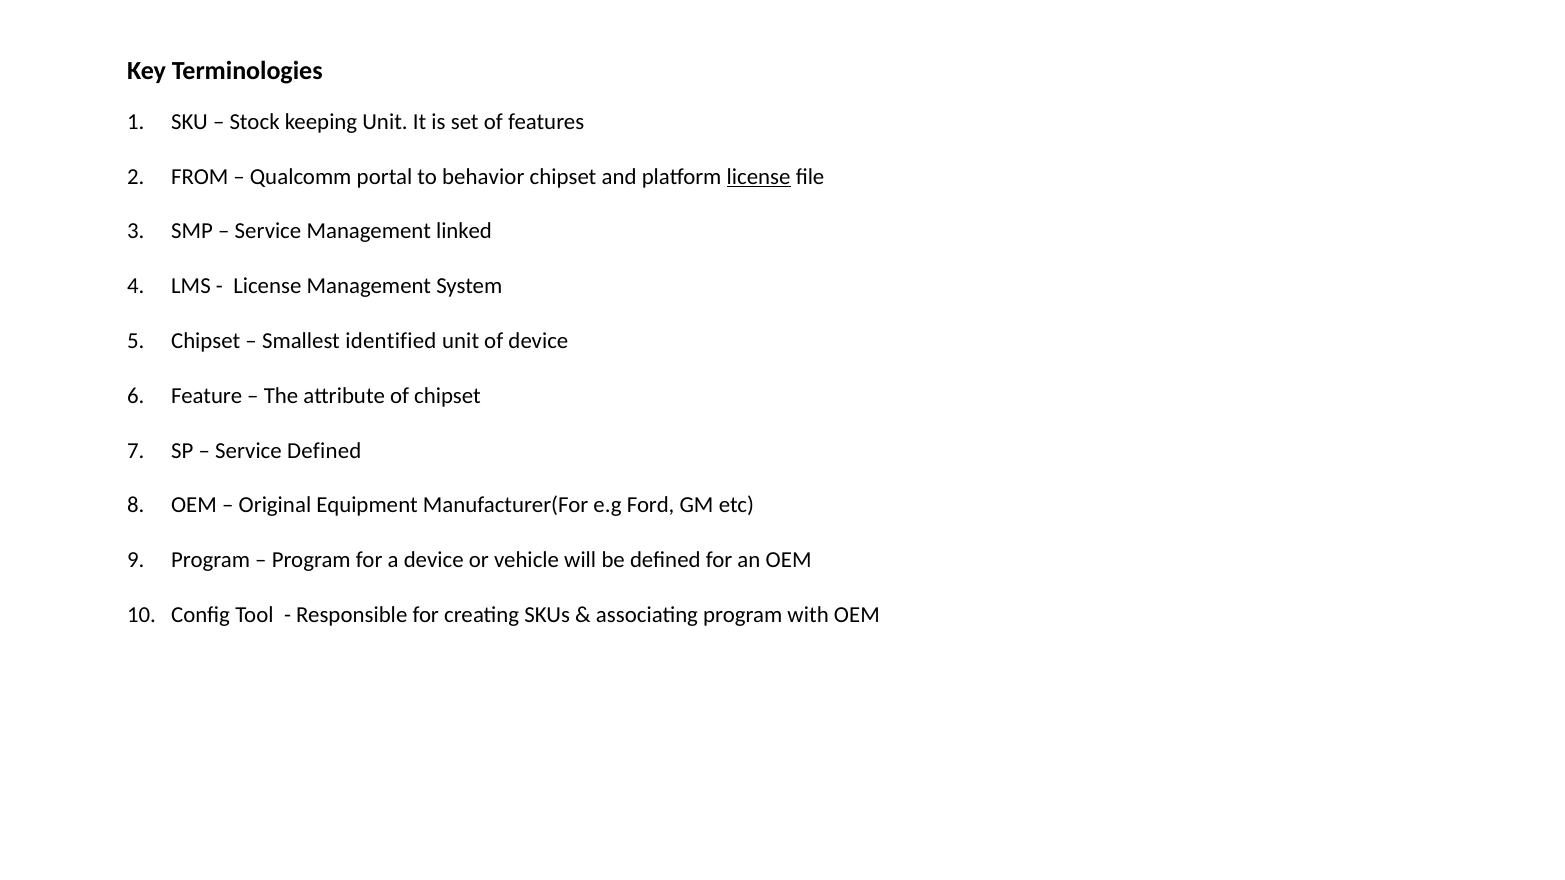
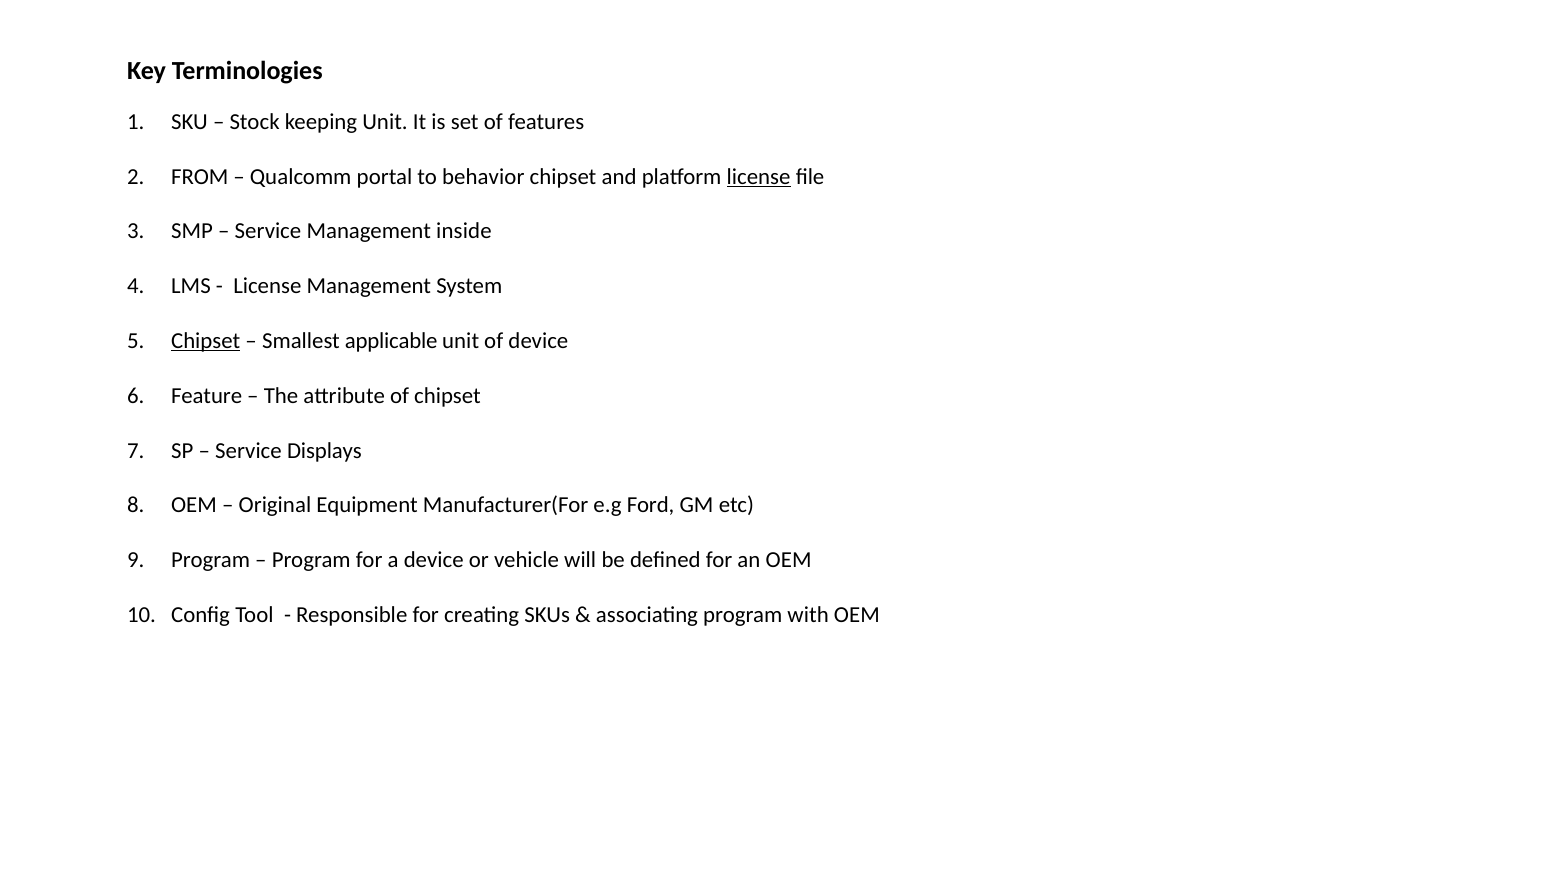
linked: linked -> inside
Chipset at (206, 341) underline: none -> present
identified: identified -> applicable
Service Defined: Defined -> Displays
